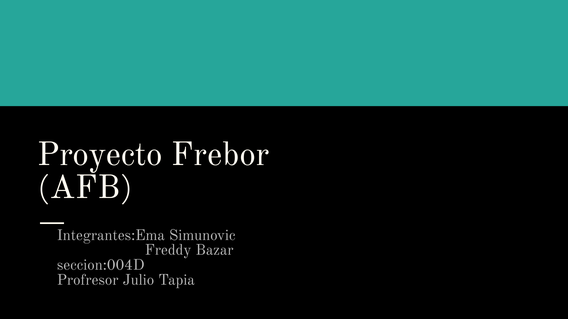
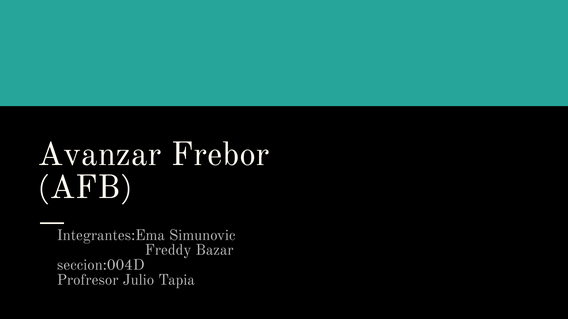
Proyecto: Proyecto -> Avanzar
